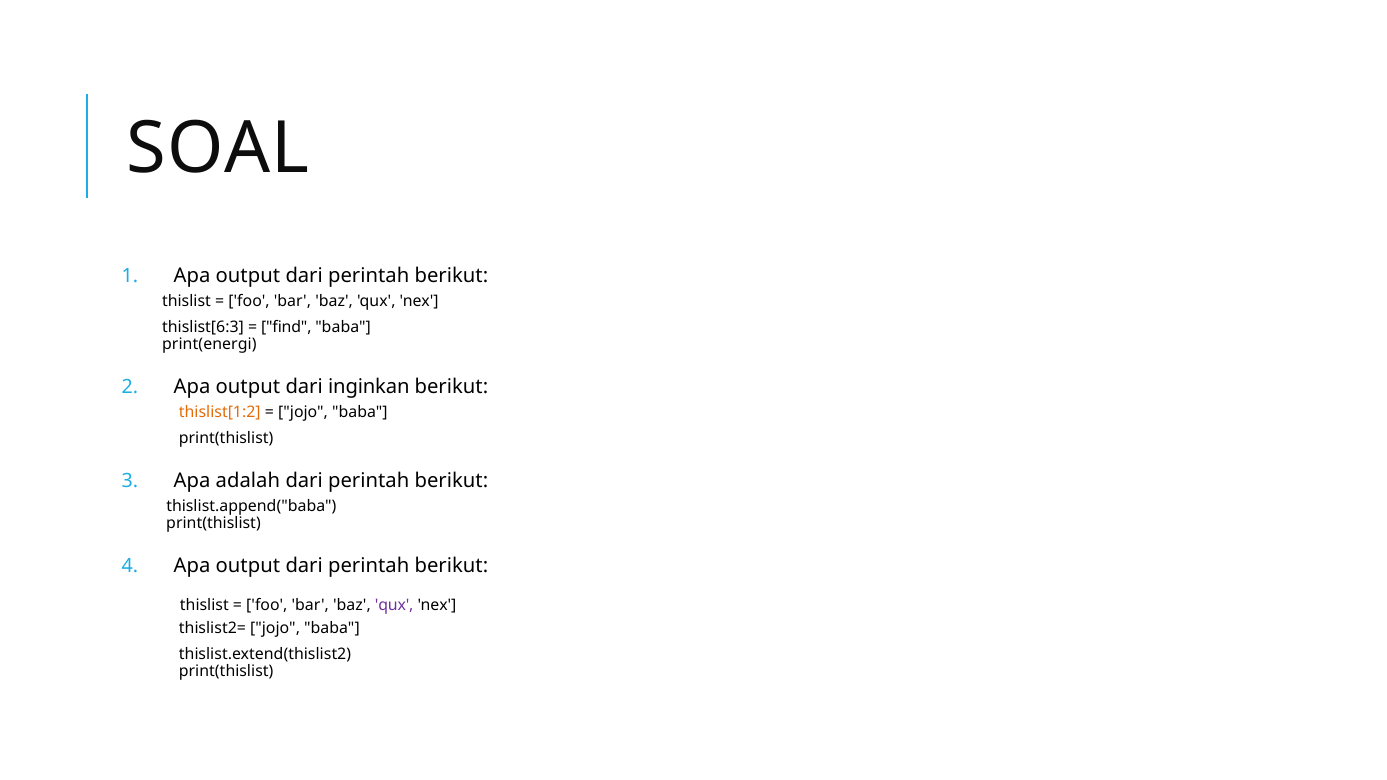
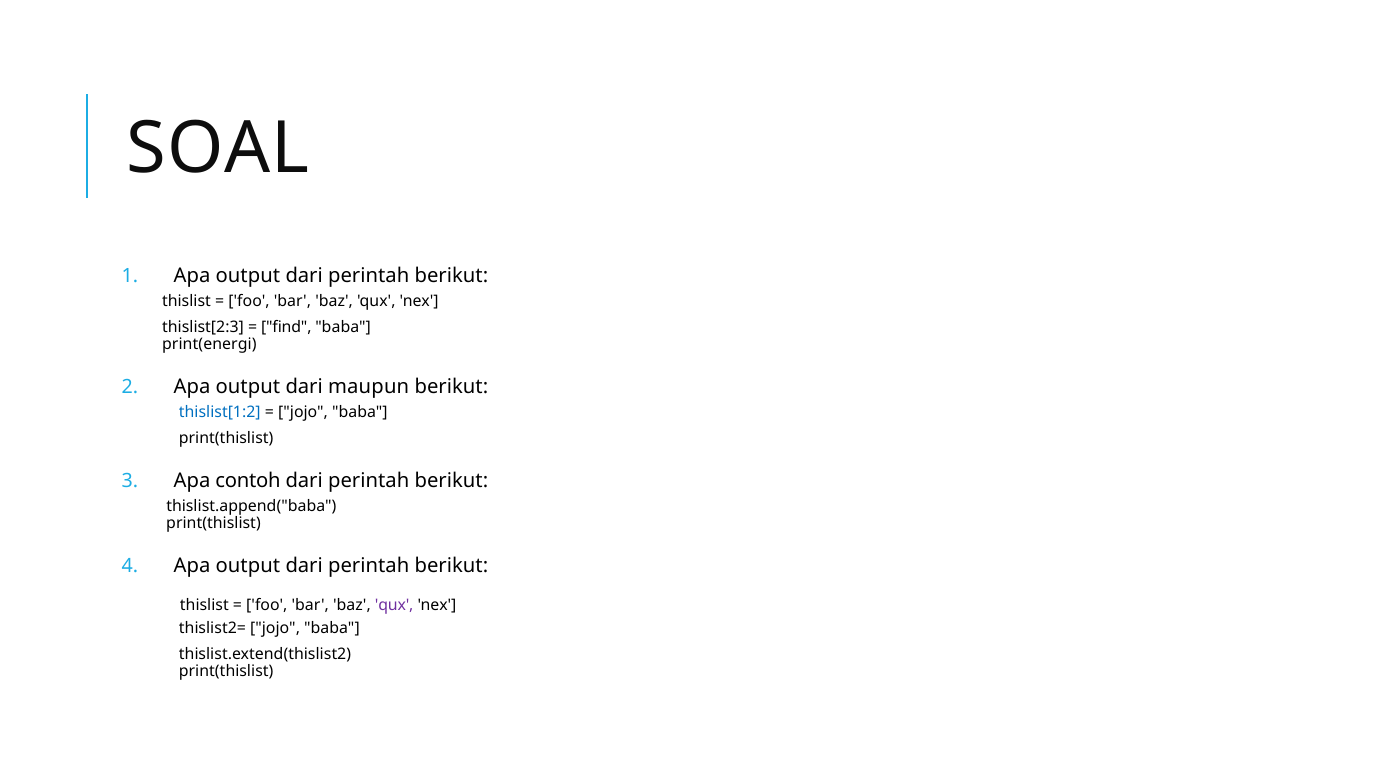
thislist[6:3: thislist[6:3 -> thislist[2:3
inginkan: inginkan -> maupun
thislist[1:2 colour: orange -> blue
adalah: adalah -> contoh
